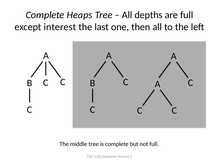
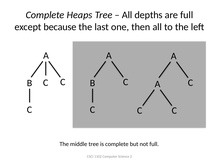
interest: interest -> because
